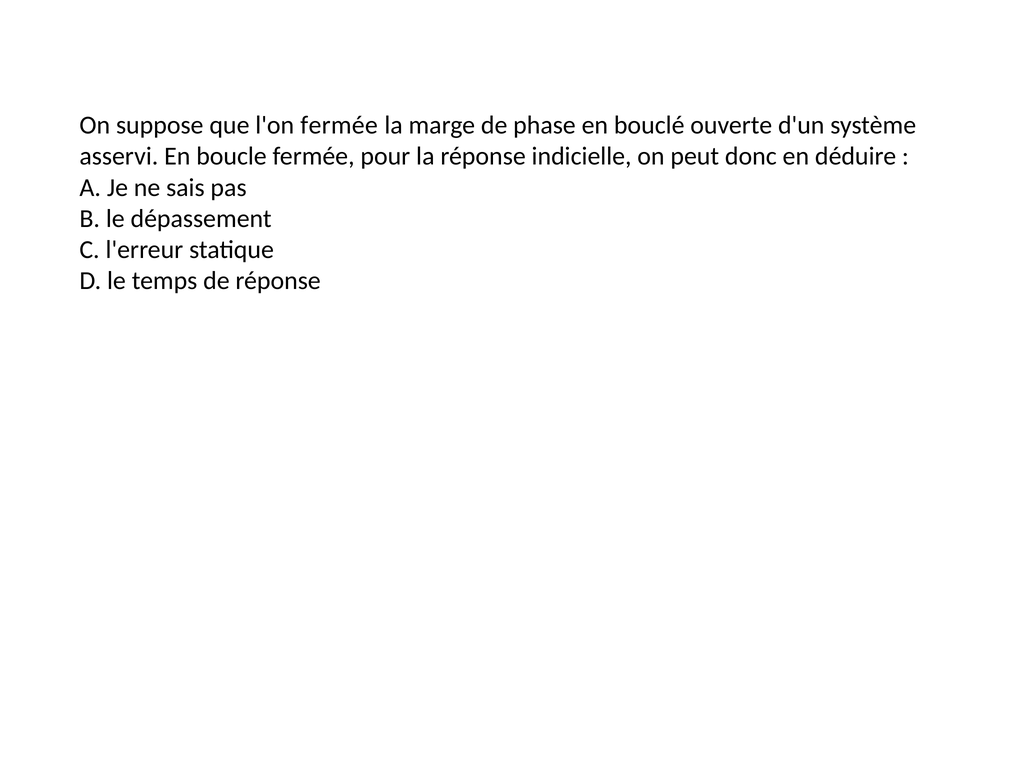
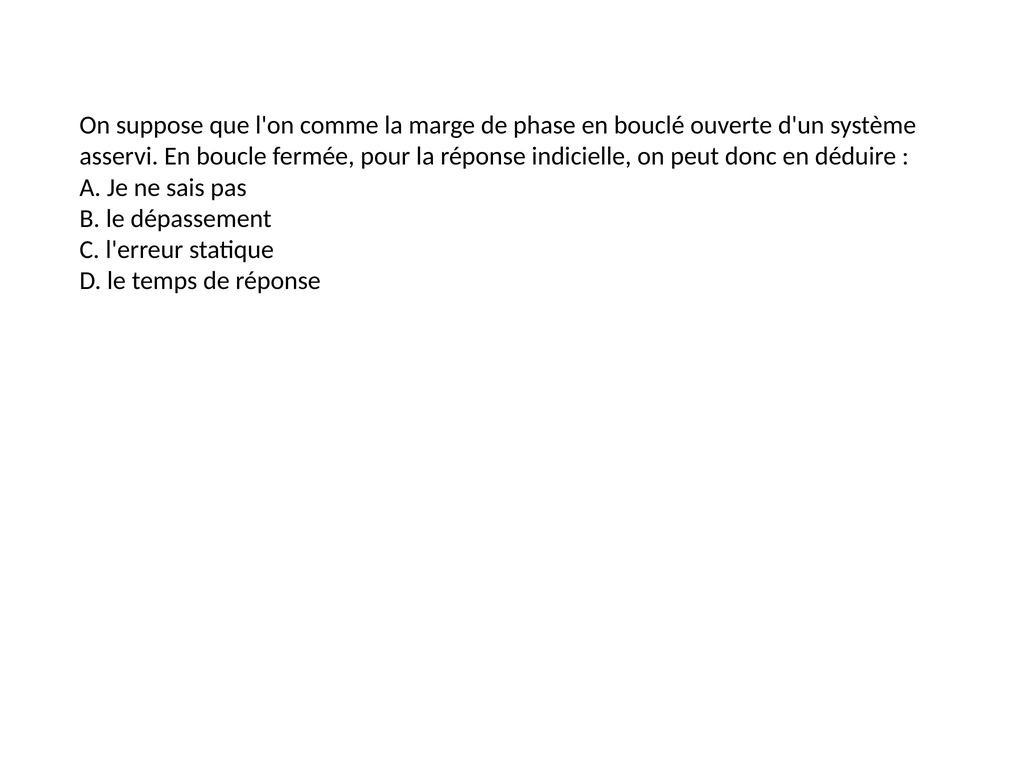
l'on fermée: fermée -> comme
